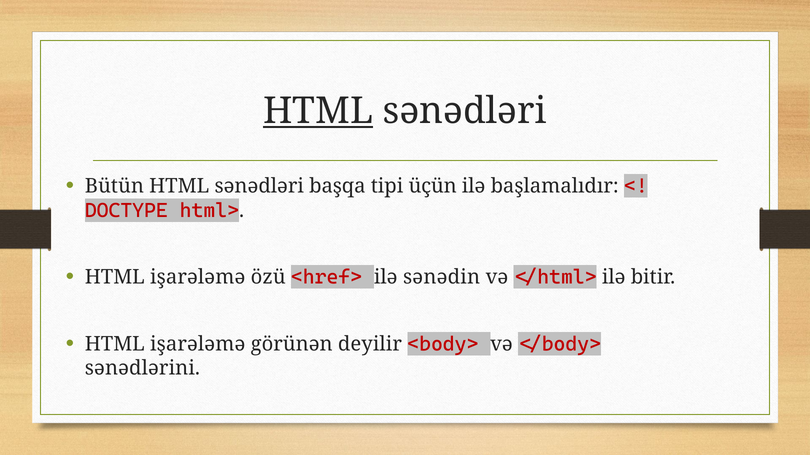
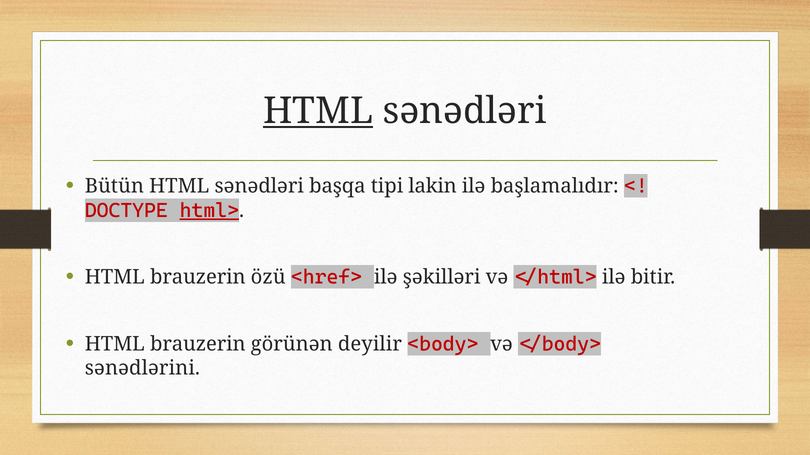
üçün: üçün -> lakin
html> underline: none -> present
işarələmə at (198, 278): işarələmə -> brauzerin
sənədin: sənədin -> şəkilləri
işarələmə at (198, 344): işarələmə -> brauzerin
